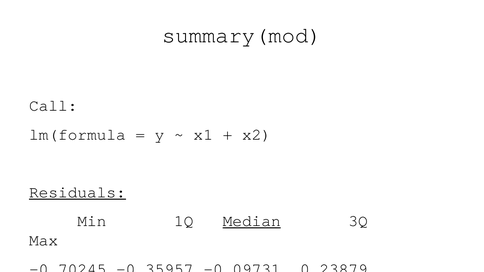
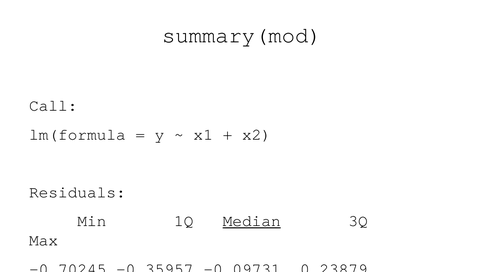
Residuals underline: present -> none
